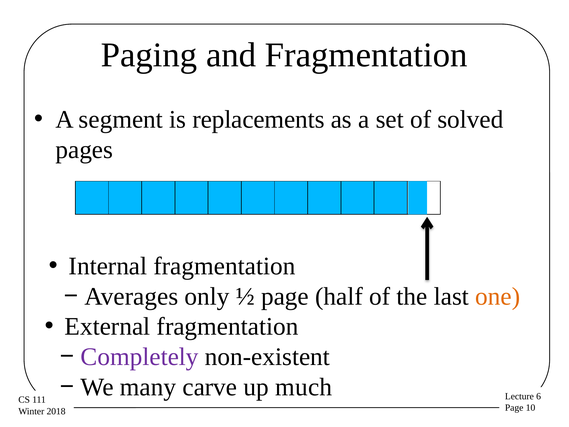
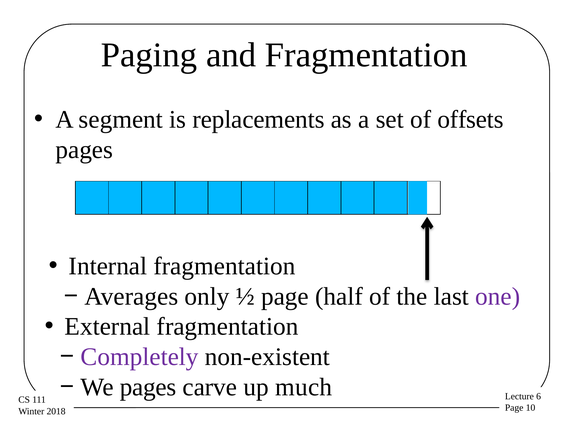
solved: solved -> offsets
one colour: orange -> purple
We many: many -> pages
